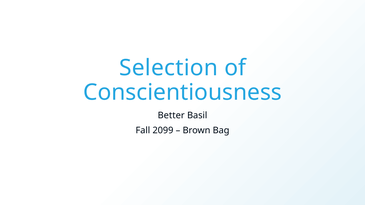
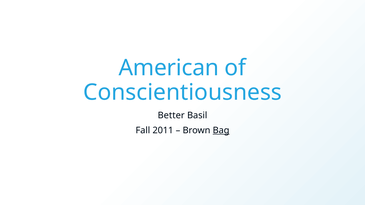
Selection: Selection -> American
2099: 2099 -> 2011
Bag underline: none -> present
